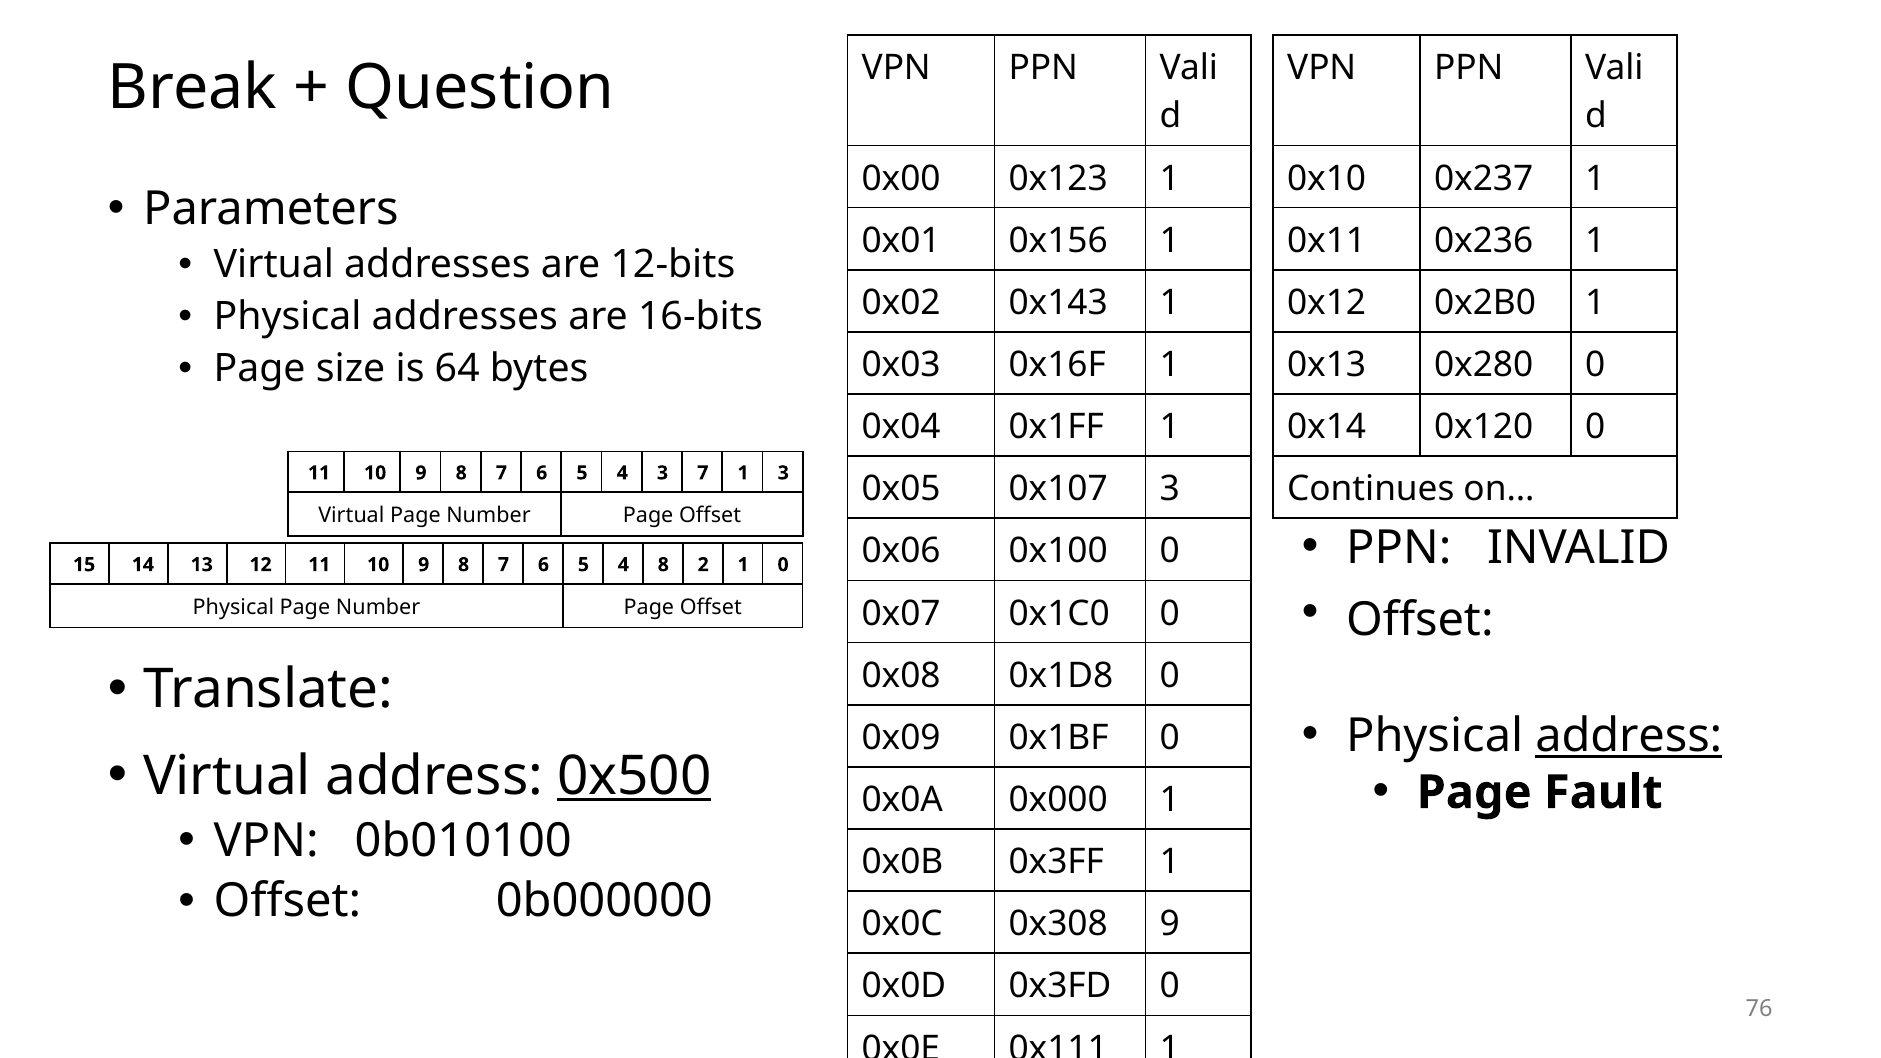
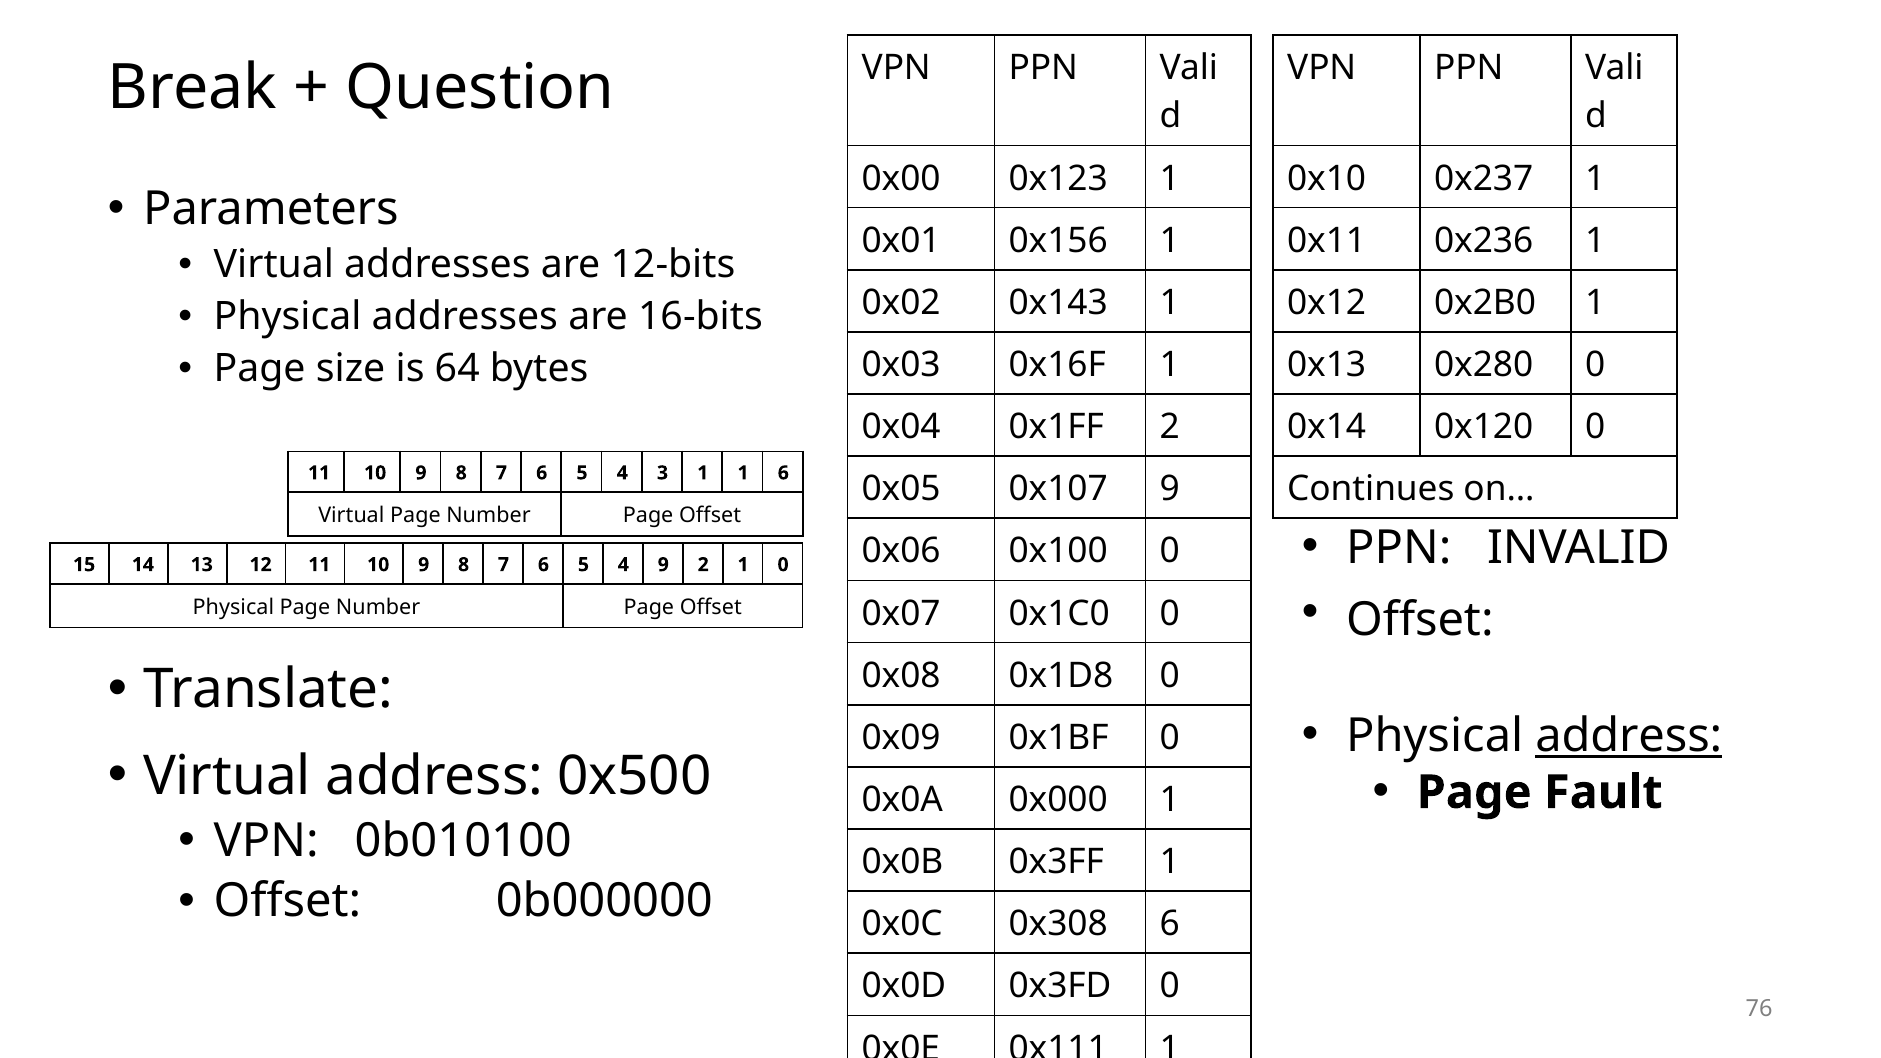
0x1FF 1: 1 -> 2
3 7: 7 -> 1
1 3: 3 -> 6
0x107 3: 3 -> 9
4 8: 8 -> 9
0x500 underline: present -> none
0x308 9: 9 -> 6
